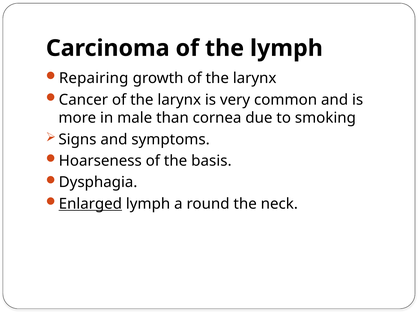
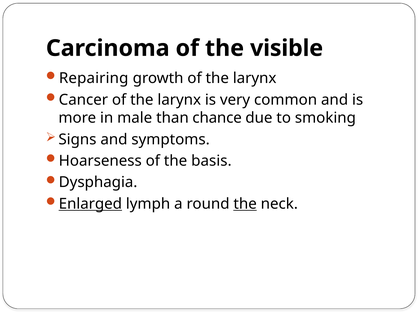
the lymph: lymph -> visible
cornea: cornea -> chance
the at (245, 204) underline: none -> present
